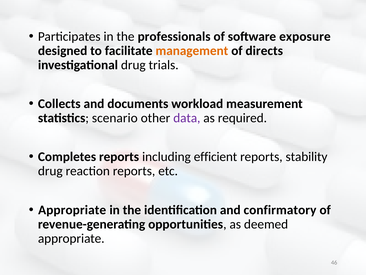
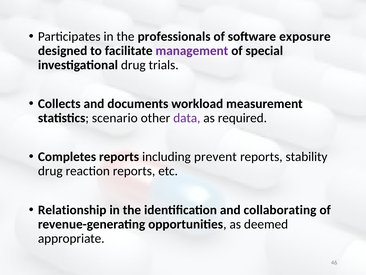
management colour: orange -> purple
directs: directs -> special
efficient: efficient -> prevent
Appropriate at (72, 210): Appropriate -> Relationship
confirmatory: confirmatory -> collaborating
